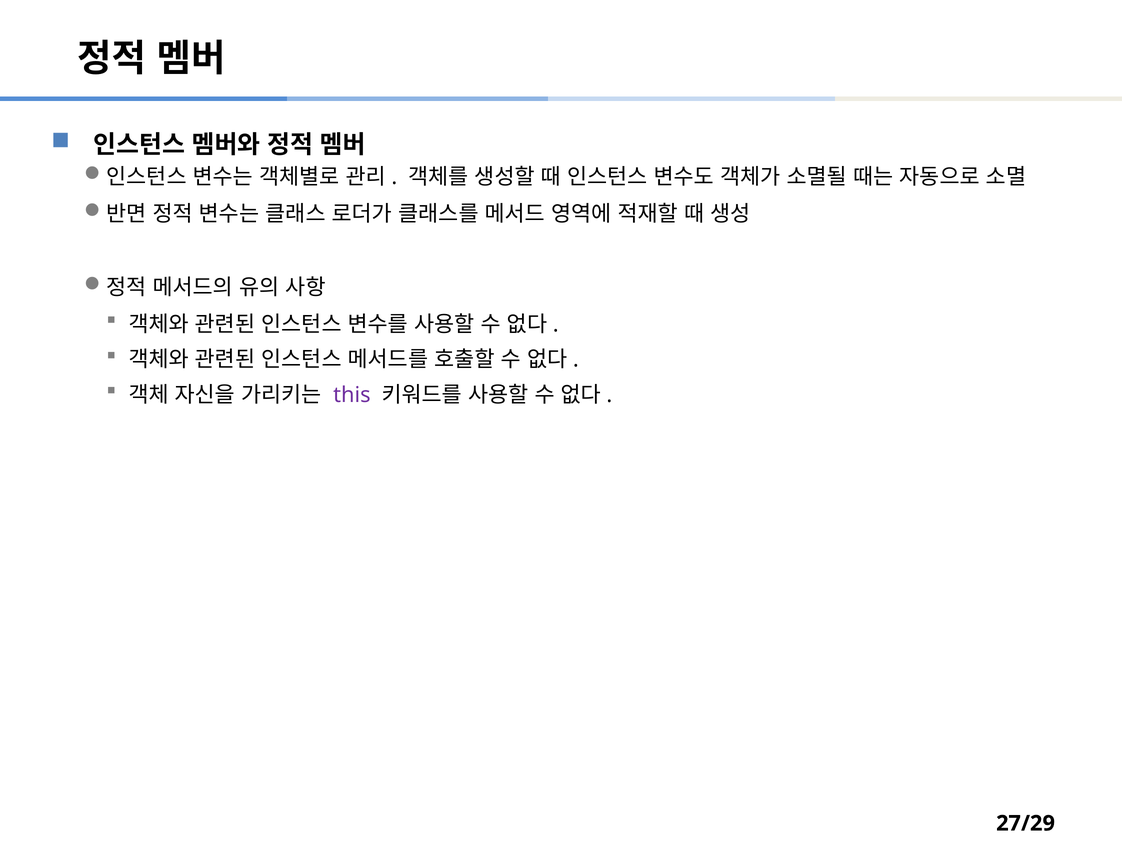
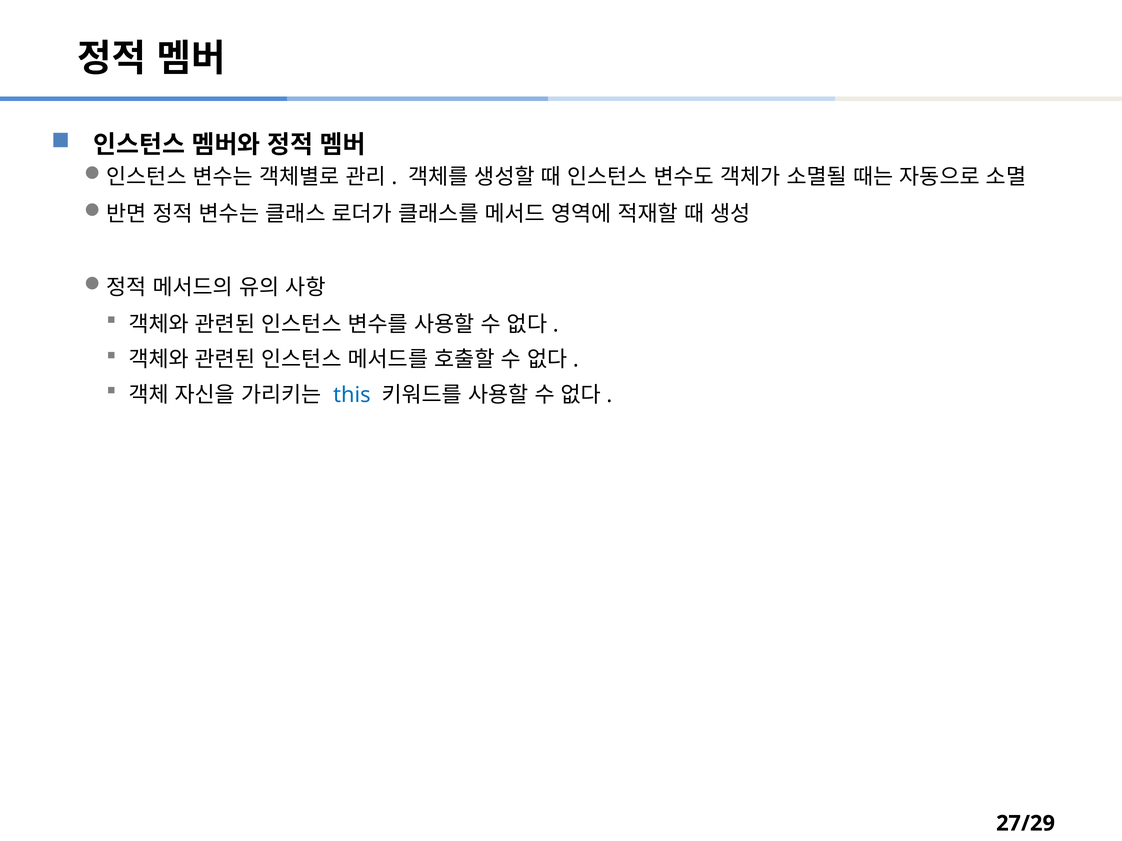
this colour: purple -> blue
